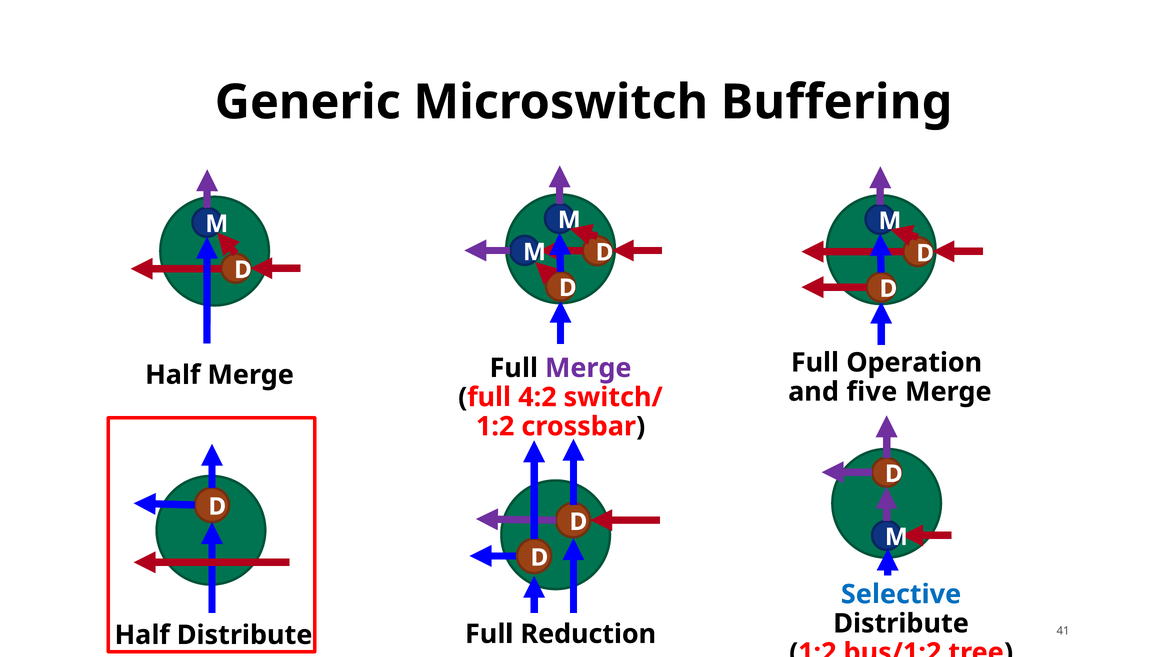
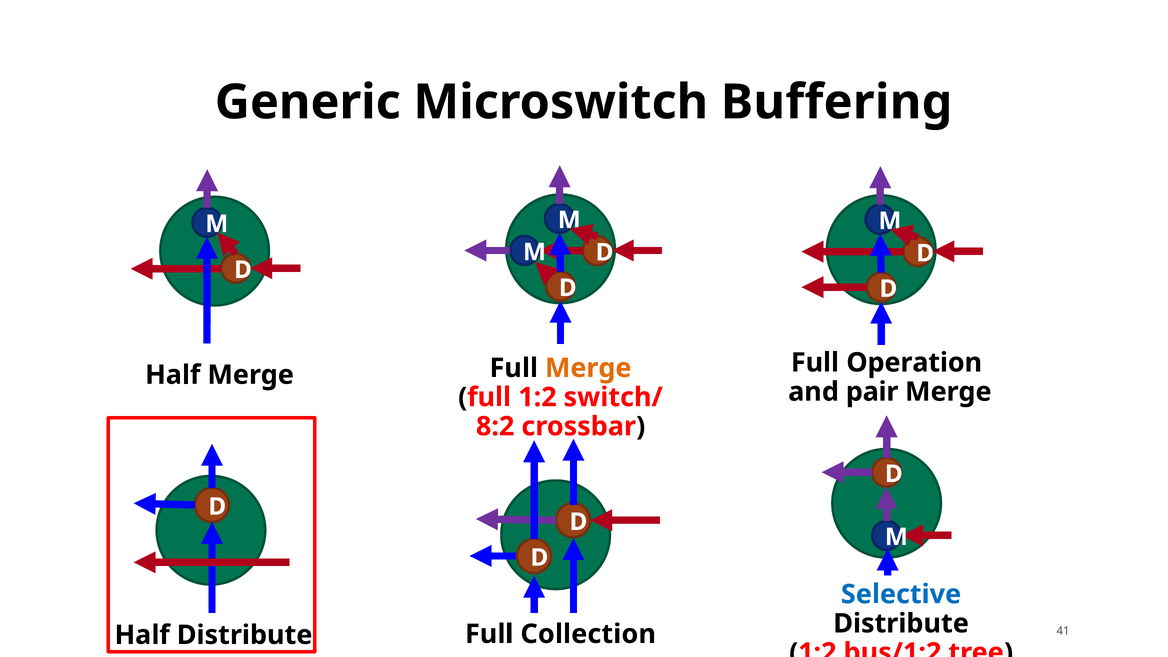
Merge at (588, 368) colour: purple -> orange
five: five -> pair
full 4:2: 4:2 -> 1:2
1:2 at (495, 426): 1:2 -> 8:2
Reduction: Reduction -> Collection
